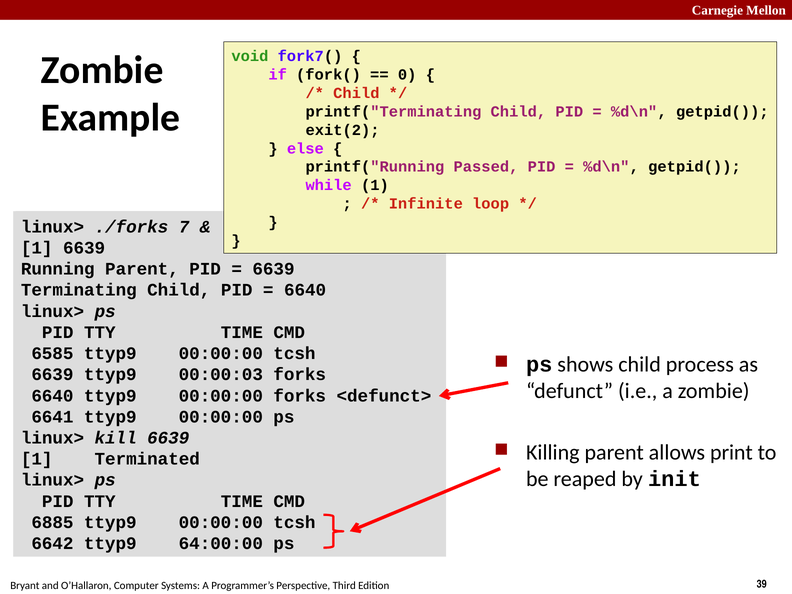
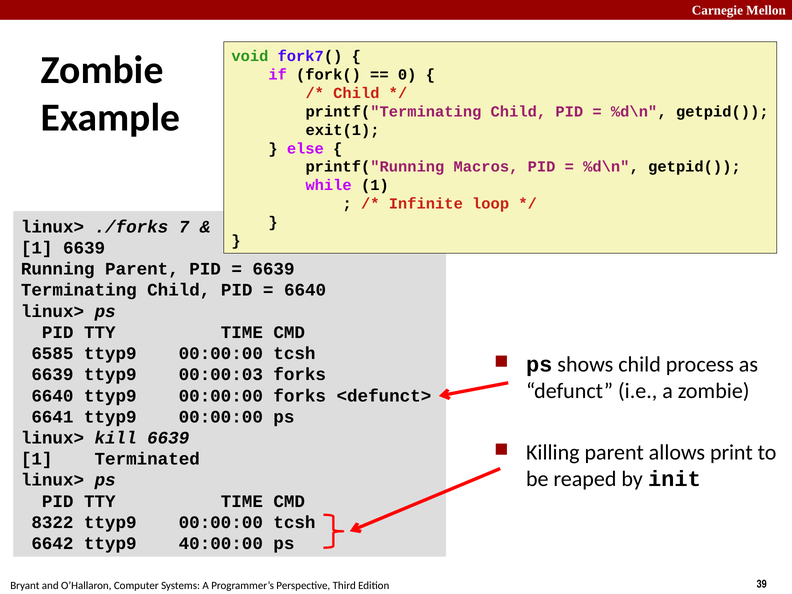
exit(2: exit(2 -> exit(1
Passed: Passed -> Macros
6885: 6885 -> 8322
64:00:00: 64:00:00 -> 40:00:00
